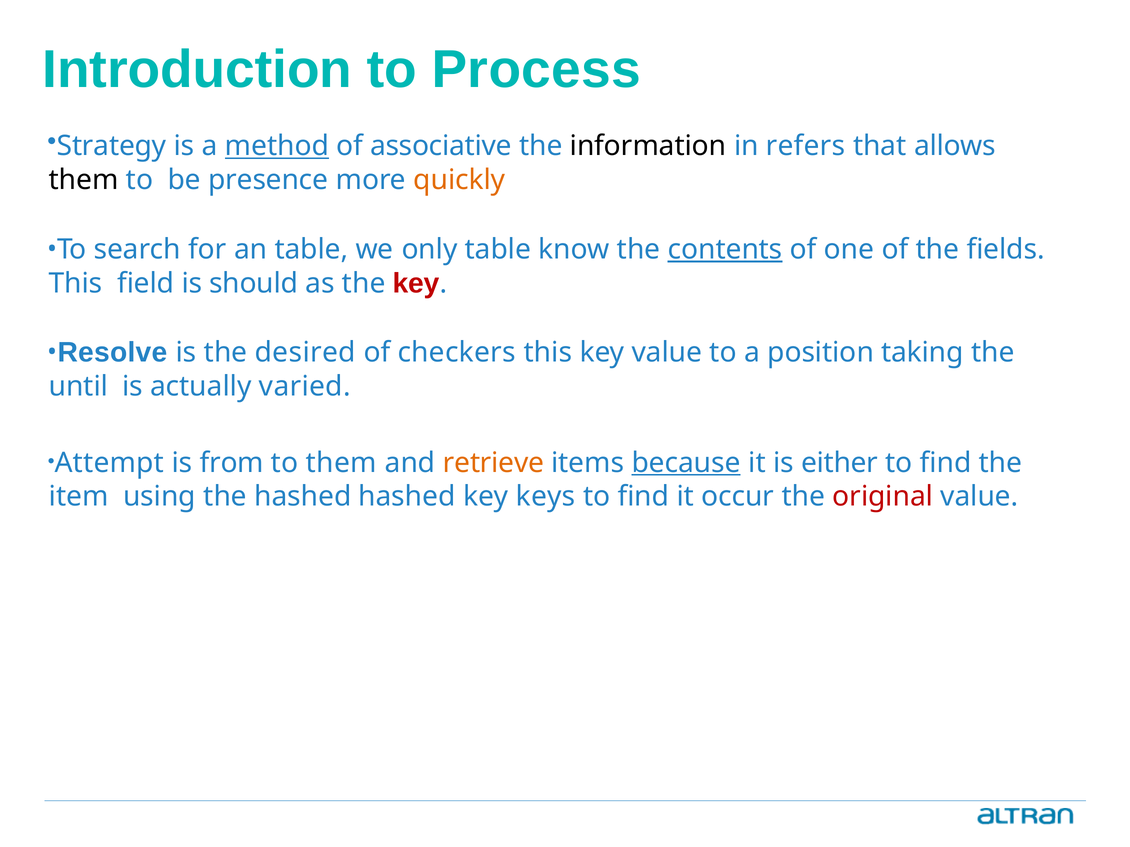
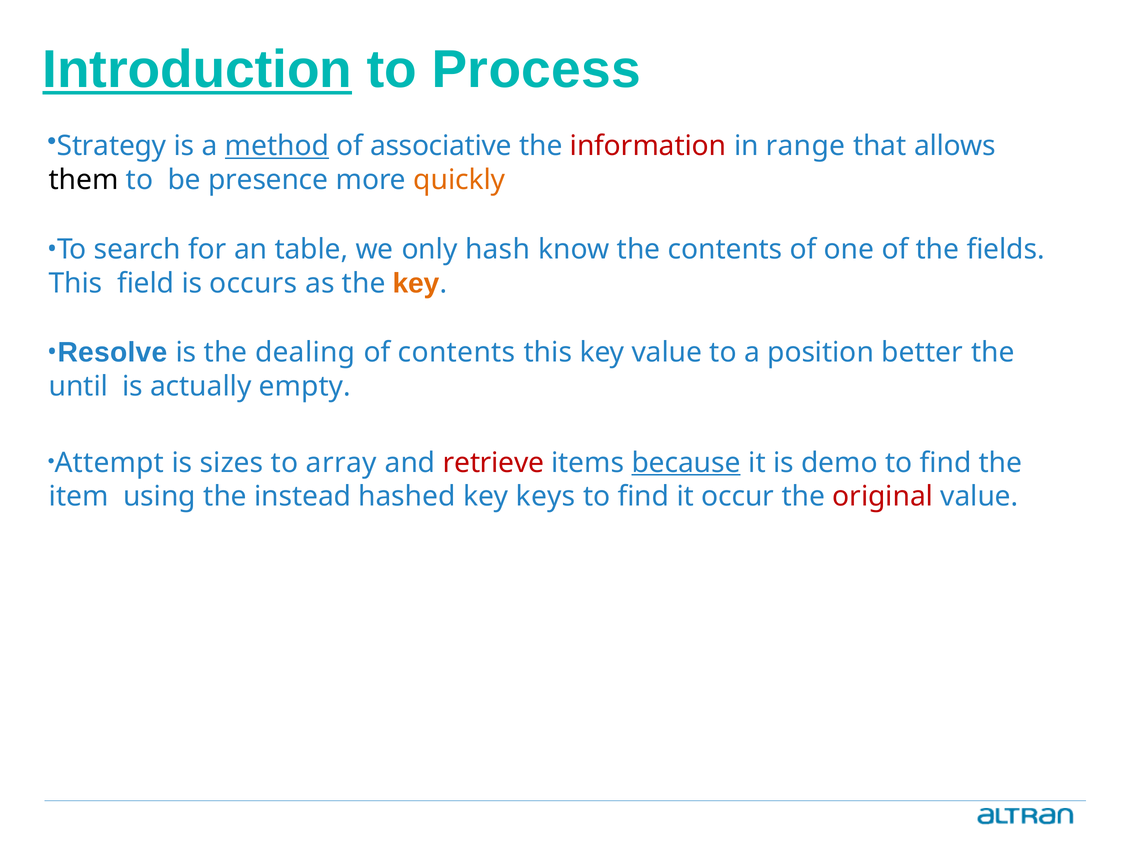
Introduction underline: none -> present
information colour: black -> red
refers: refers -> range
only table: table -> hash
contents at (725, 249) underline: present -> none
should: should -> occurs
key at (416, 283) colour: red -> orange
desired: desired -> dealing
of checkers: checkers -> contents
taking: taking -> better
varied: varied -> empty
from: from -> sizes
to them: them -> array
retrieve colour: orange -> red
either: either -> demo
the hashed: hashed -> instead
